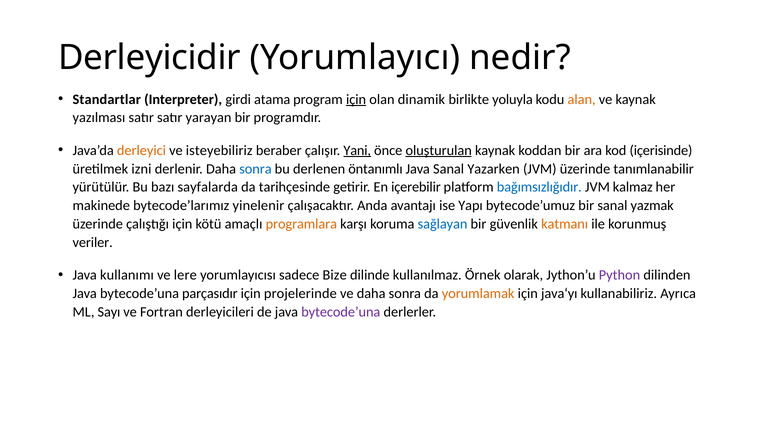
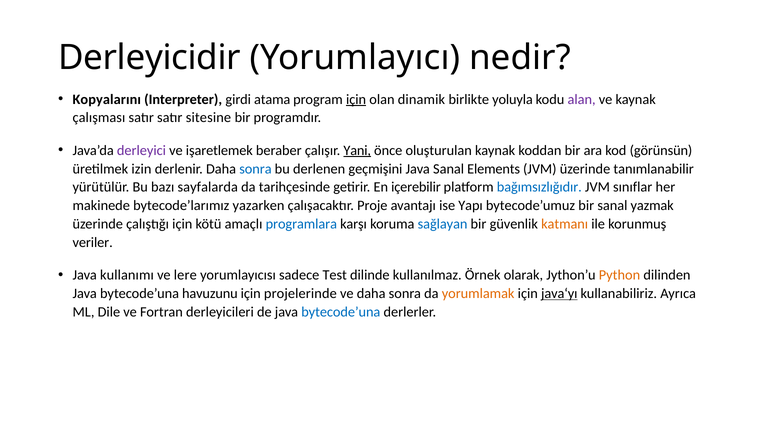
Standartlar: Standartlar -> Kopyalarını
alan colour: orange -> purple
yazılması: yazılması -> çalışması
yarayan: yarayan -> sitesine
derleyici colour: orange -> purple
isteyebiliriz: isteyebiliriz -> işaretlemek
oluşturulan underline: present -> none
içerisinde: içerisinde -> görünsün
izni: izni -> izin
öntanımlı: öntanımlı -> geçmişini
Yazarken: Yazarken -> Elements
kalmaz: kalmaz -> sınıflar
yinelenir: yinelenir -> yazarken
Anda: Anda -> Proje
programlara colour: orange -> blue
Bize: Bize -> Test
Python colour: purple -> orange
parçasıdır: parçasıdır -> havuzunu
java‘yı underline: none -> present
Sayı: Sayı -> Dile
bytecode’una at (341, 312) colour: purple -> blue
